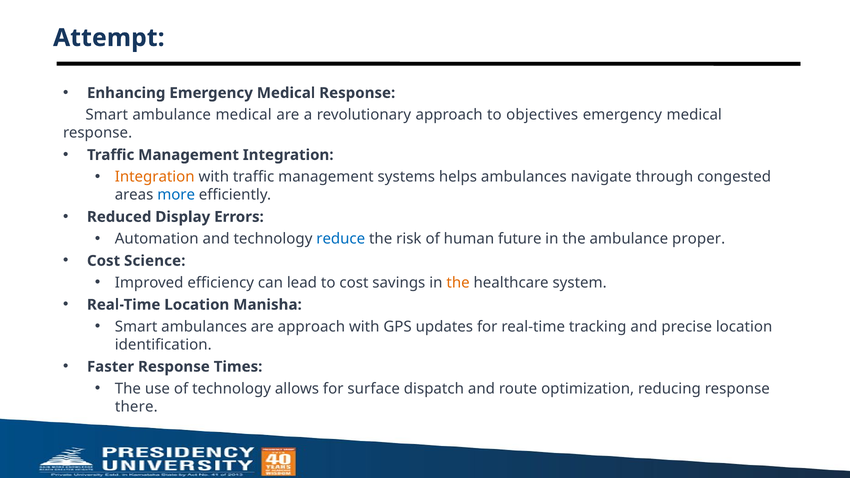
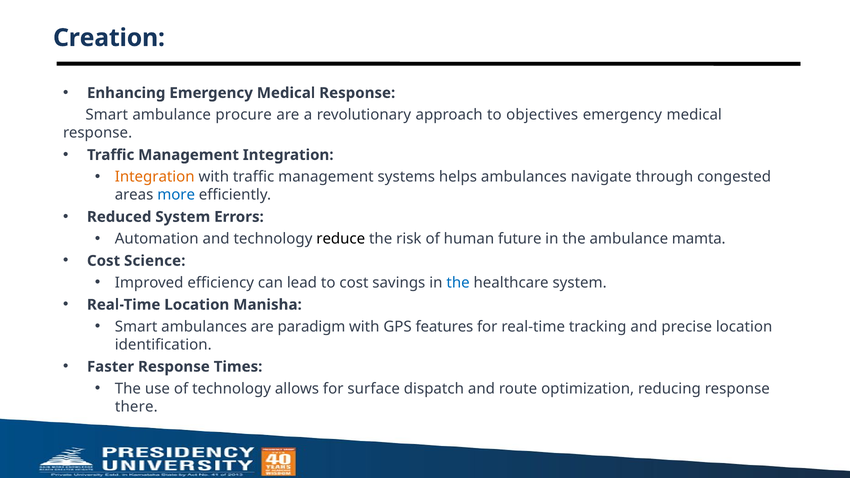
Attempt: Attempt -> Creation
ambulance medical: medical -> procure
Reduced Display: Display -> System
reduce colour: blue -> black
proper: proper -> mamta
the at (458, 283) colour: orange -> blue
are approach: approach -> paradigm
updates: updates -> features
